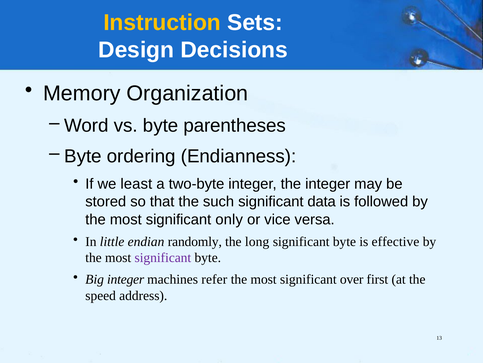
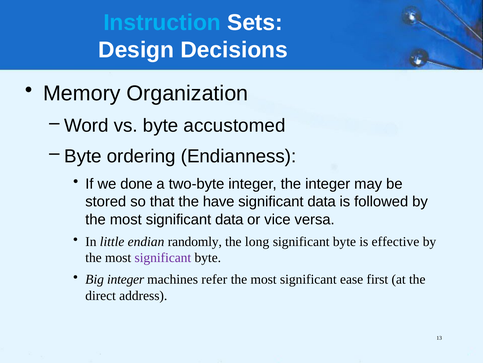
Instruction colour: yellow -> light blue
parentheses: parentheses -> accustomed
least: least -> done
such: such -> have
most significant only: only -> data
over: over -> ease
speed: speed -> direct
